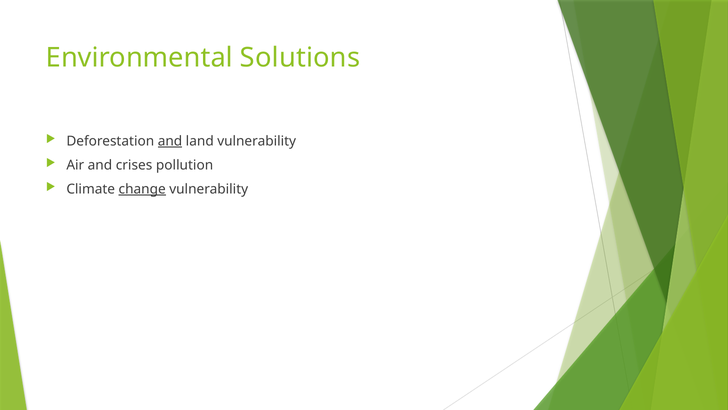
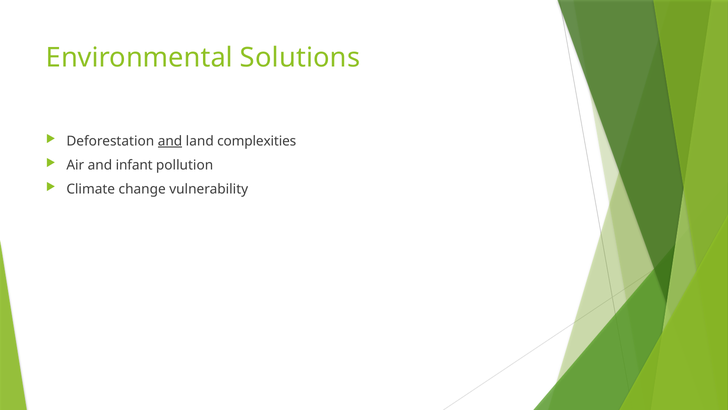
land vulnerability: vulnerability -> complexities
crises: crises -> infant
change underline: present -> none
